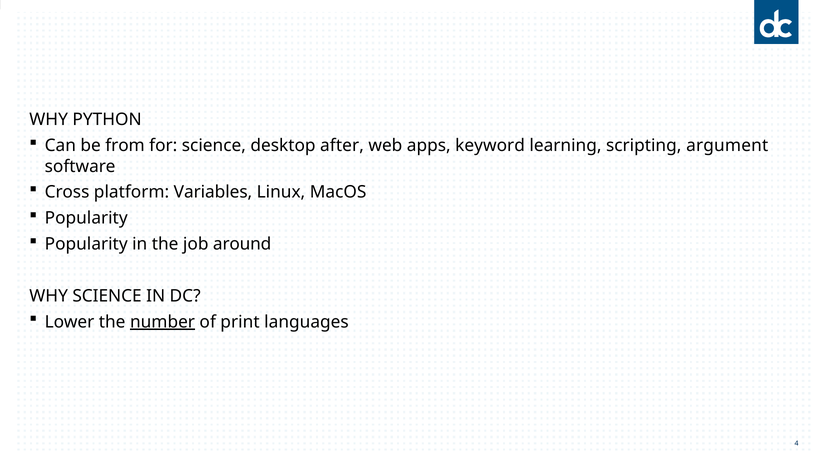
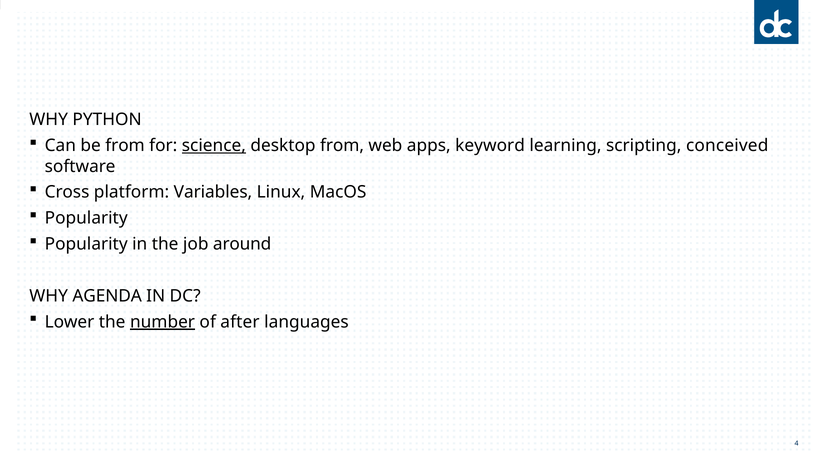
science at (214, 146) underline: none -> present
desktop after: after -> from
argument: argument -> conceived
WHY SCIENCE: SCIENCE -> AGENDA
print: print -> after
